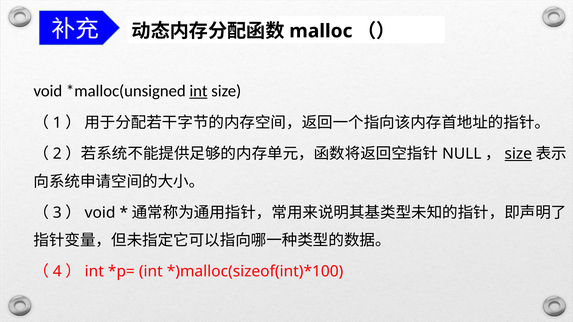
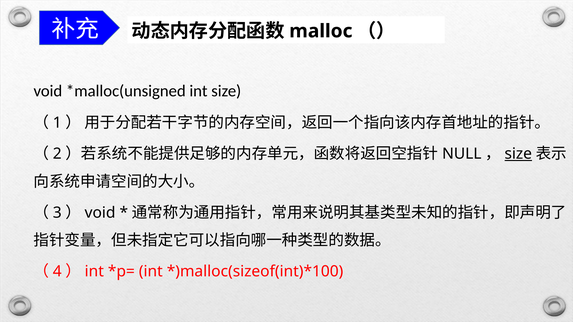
int at (199, 91) underline: present -> none
